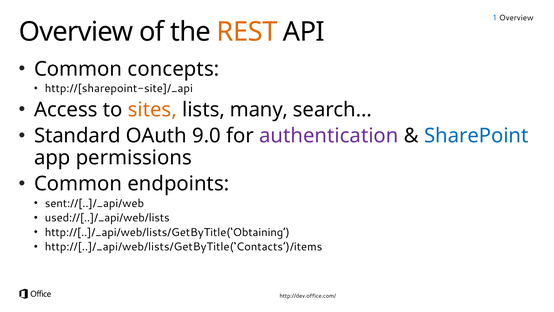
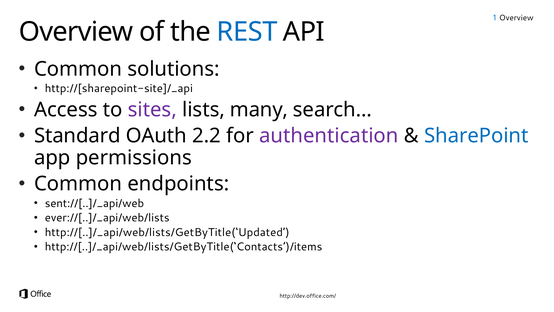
REST colour: orange -> blue
concepts: concepts -> solutions
sites colour: orange -> purple
9.0: 9.0 -> 2.2
used://[..]/_api/web/lists: used://[..]/_api/web/lists -> ever://[..]/_api/web/lists
http://[..]/_api/web/lists/GetByTitle(‘Obtaining: http://[..]/_api/web/lists/GetByTitle(‘Obtaining -> http://[..]/_api/web/lists/GetByTitle(‘Updated
